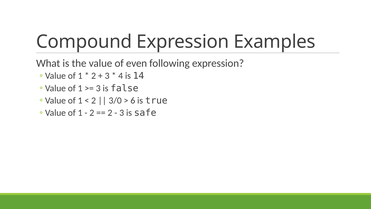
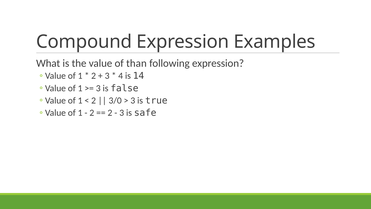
even: even -> than
6 at (133, 100): 6 -> 3
